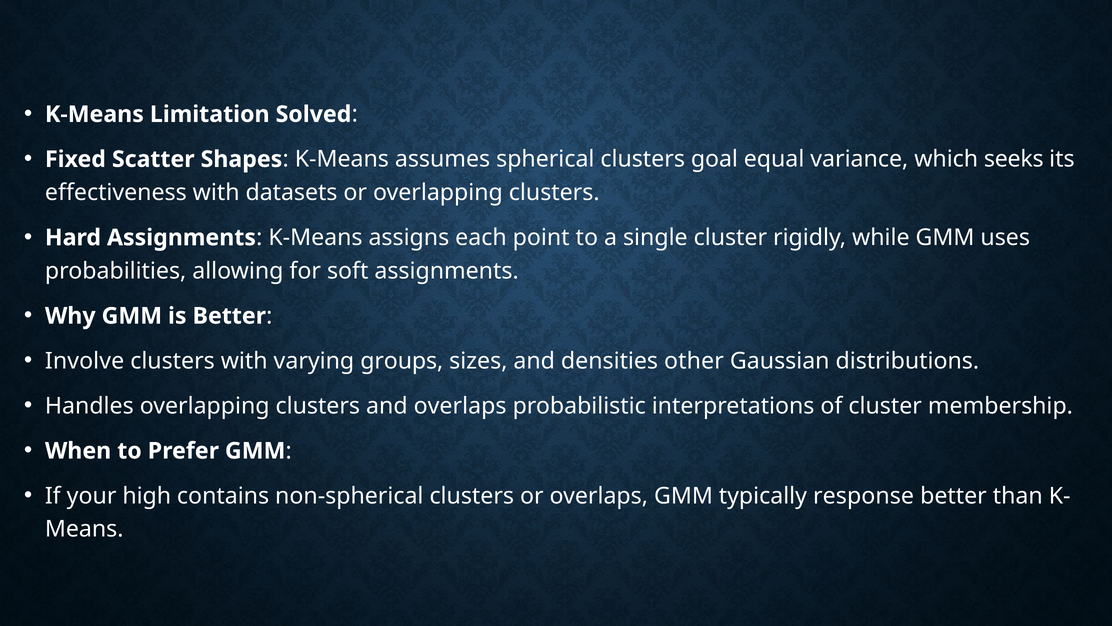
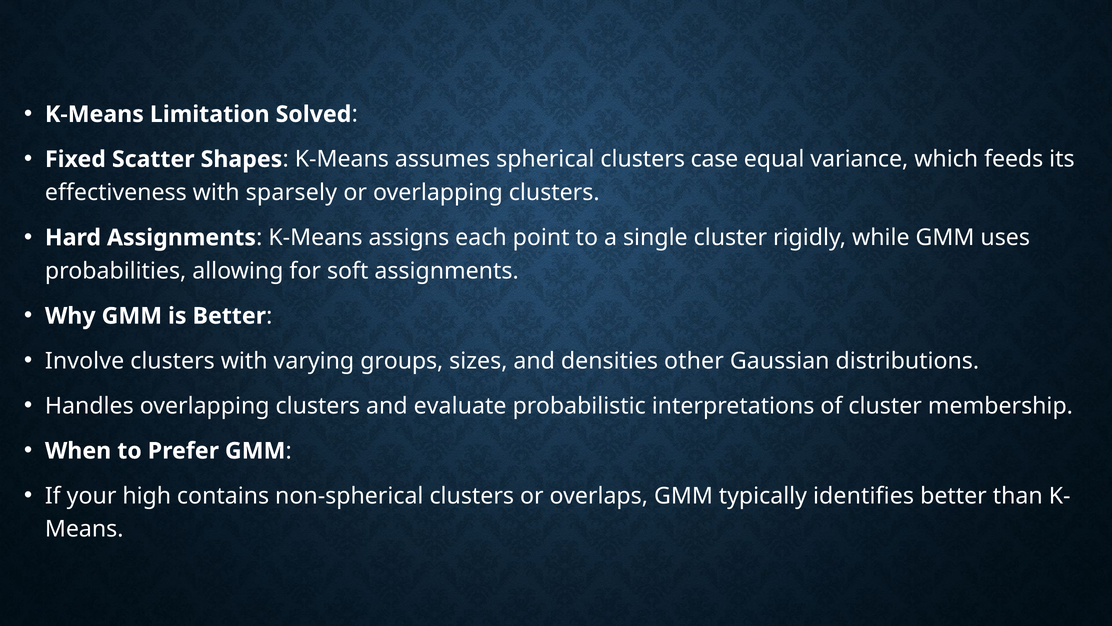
goal: goal -> case
seeks: seeks -> feeds
datasets: datasets -> sparsely
and overlaps: overlaps -> evaluate
response: response -> identifies
